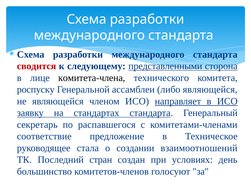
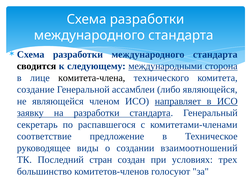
сводится colour: red -> black
представленными: представленными -> международными
роспуску: роспуску -> создание
на стандартах: стандартах -> разработки
стала: стала -> виды
день: день -> трех
